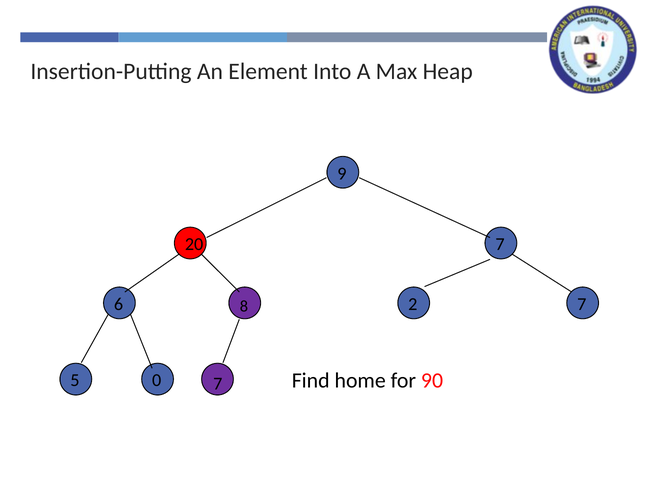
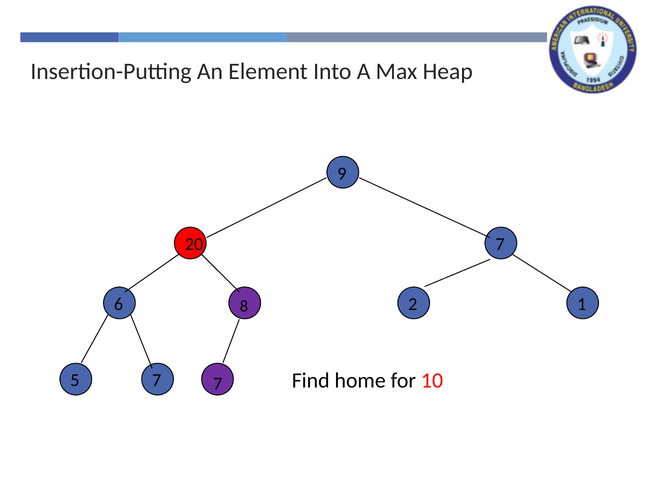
2 7: 7 -> 1
90: 90 -> 10
5 0: 0 -> 7
